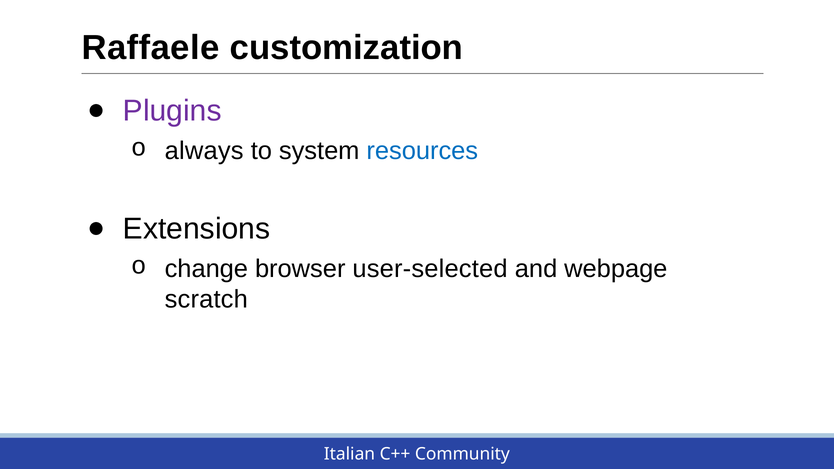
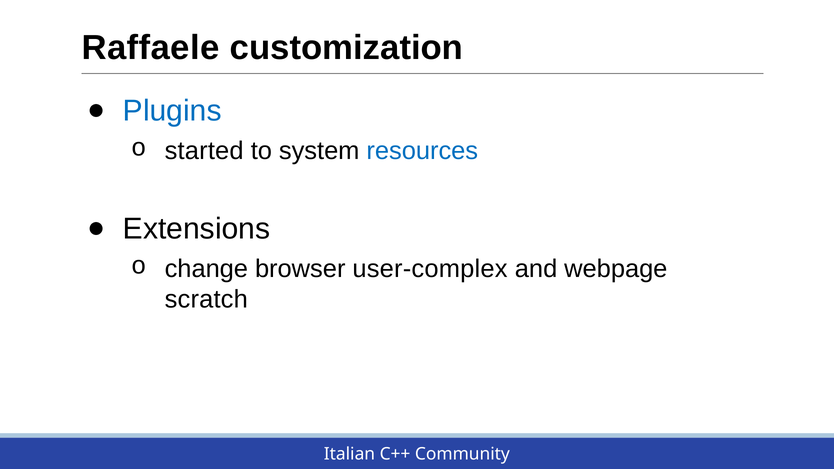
Plugins colour: purple -> blue
always: always -> started
user-selected: user-selected -> user-complex
